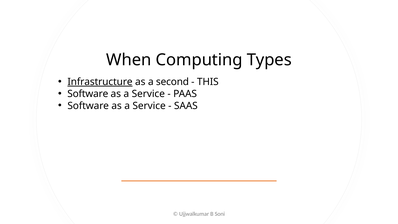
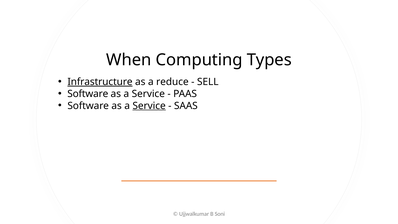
second: second -> reduce
THIS: THIS -> SELL
Service at (149, 106) underline: none -> present
